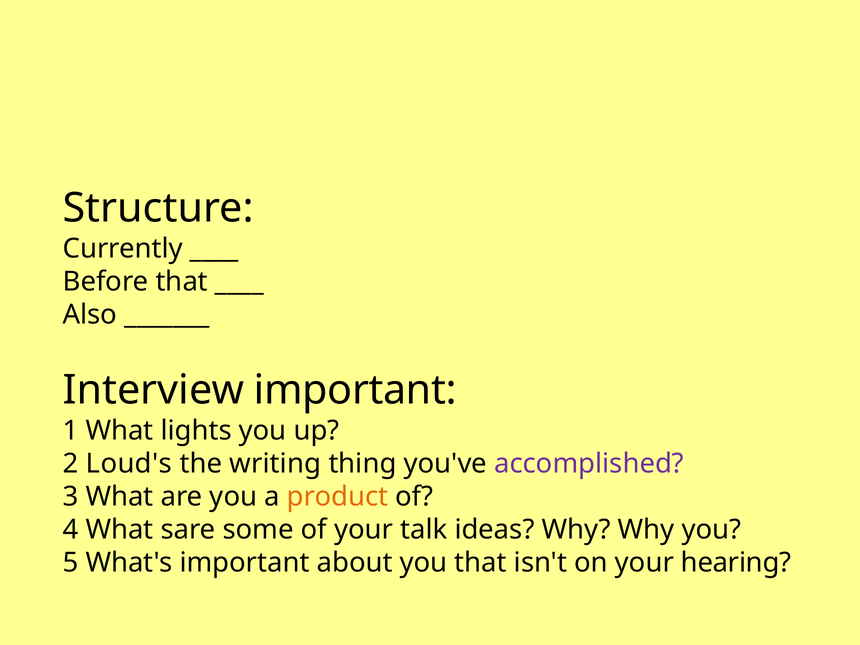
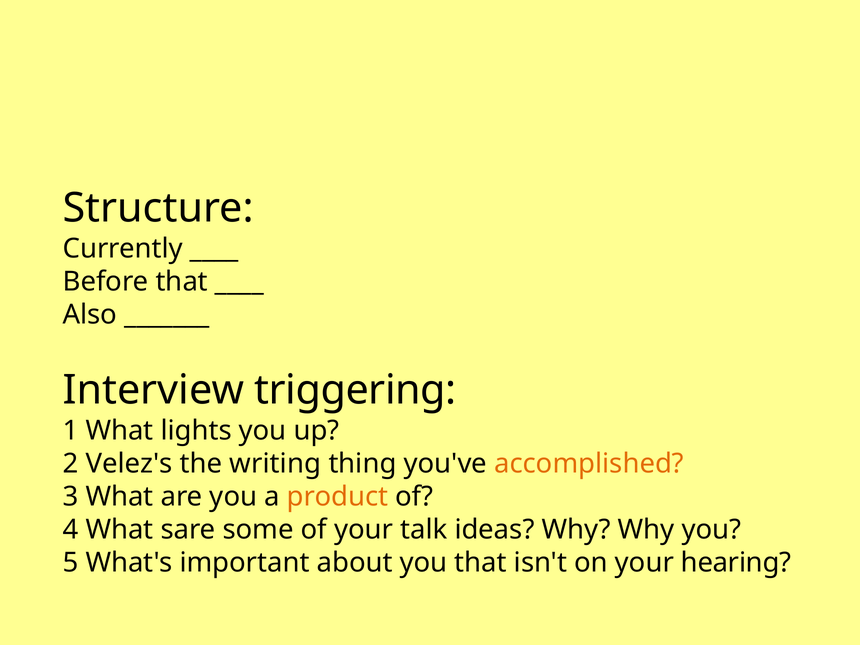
Interview important: important -> triggering
Loud's: Loud's -> Velez's
accomplished colour: purple -> orange
